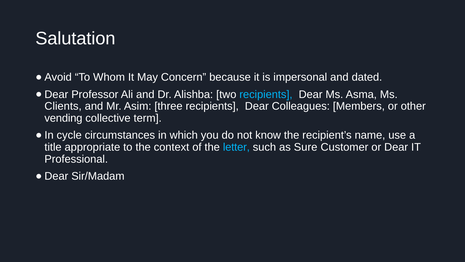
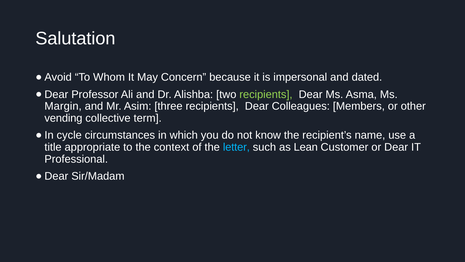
recipients at (266, 94) colour: light blue -> light green
Clients: Clients -> Margin
Sure: Sure -> Lean
